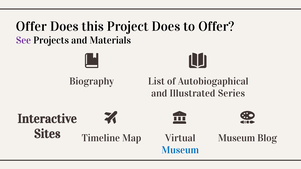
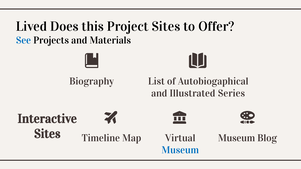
Offer at (31, 27): Offer -> Lived
Project Does: Does -> Sites
See colour: purple -> blue
